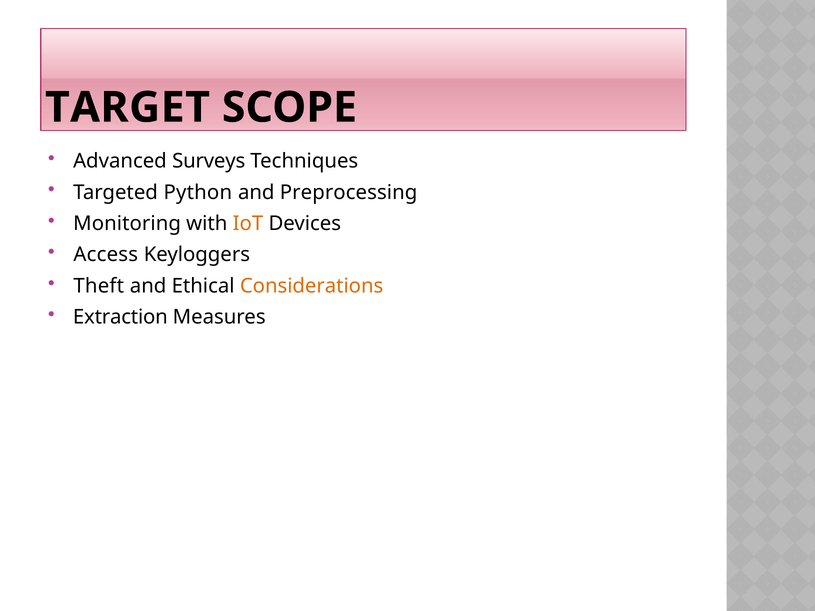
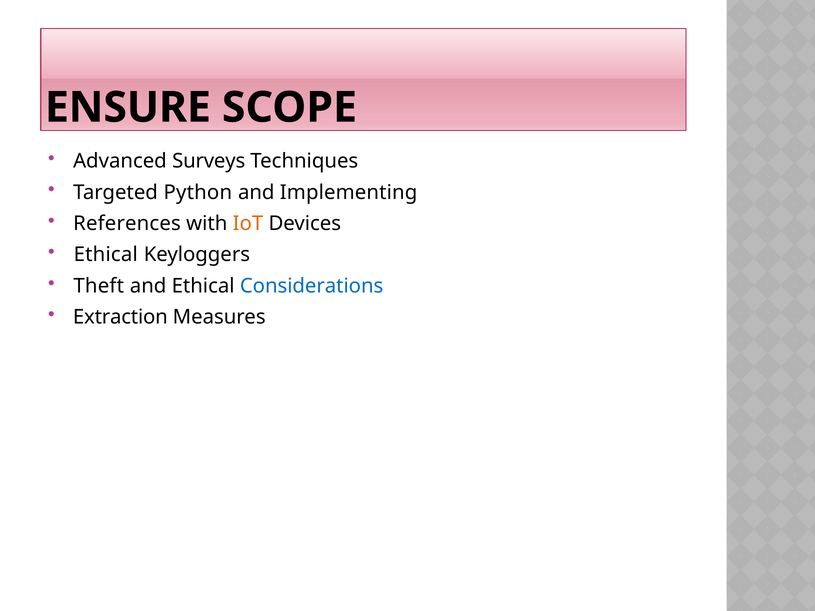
TARGET: TARGET -> ENSURE
Preprocessing: Preprocessing -> Implementing
Monitoring: Monitoring -> References
Access at (106, 255): Access -> Ethical
Considerations colour: orange -> blue
